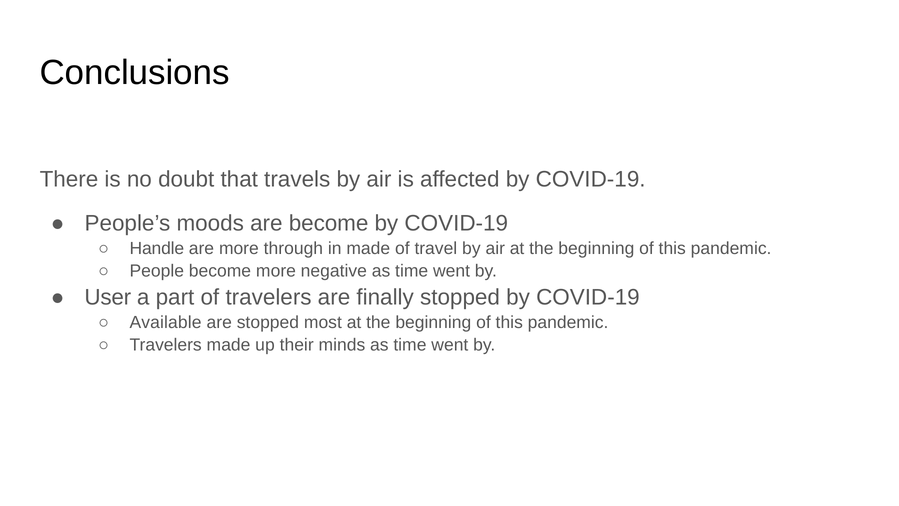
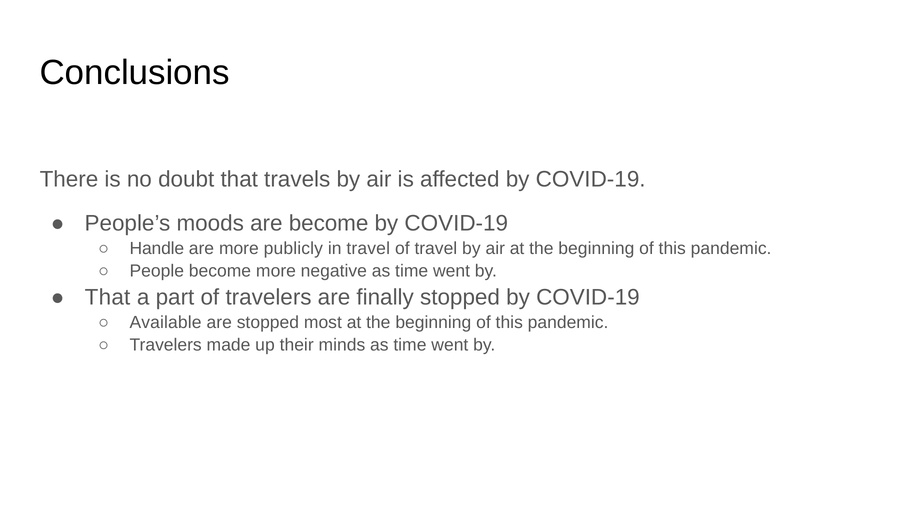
through: through -> publicly
in made: made -> travel
User at (108, 297): User -> That
